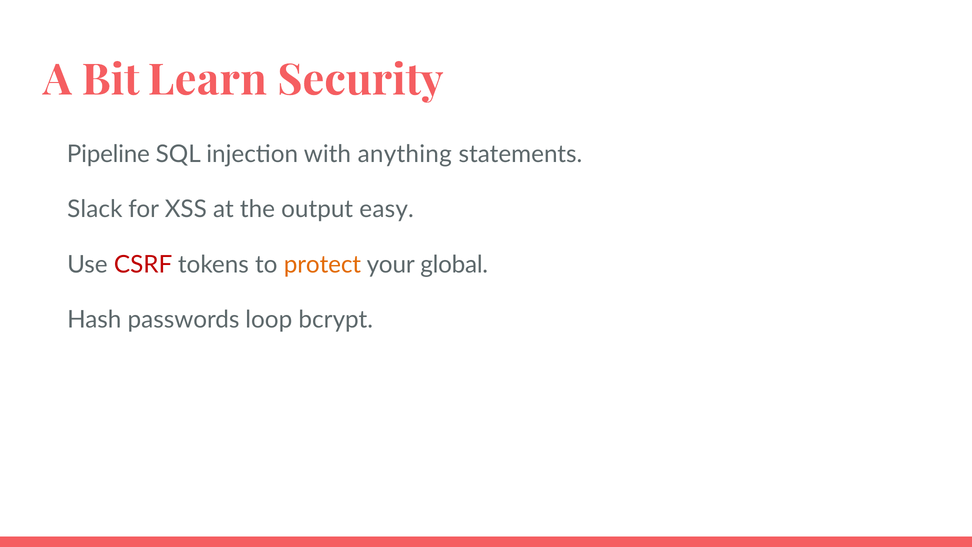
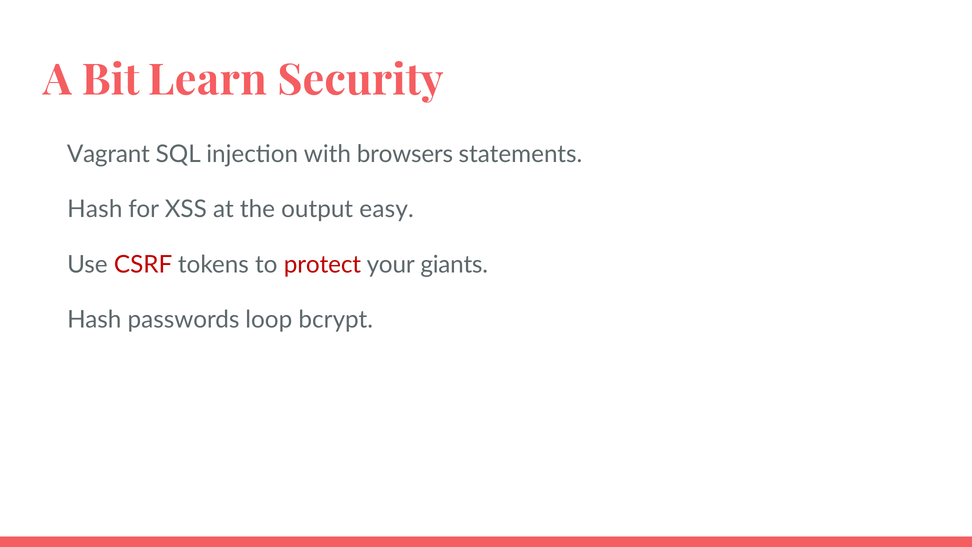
Pipeline: Pipeline -> Vagrant
anything: anything -> browsers
Slack at (95, 209): Slack -> Hash
protect colour: orange -> red
global: global -> giants
